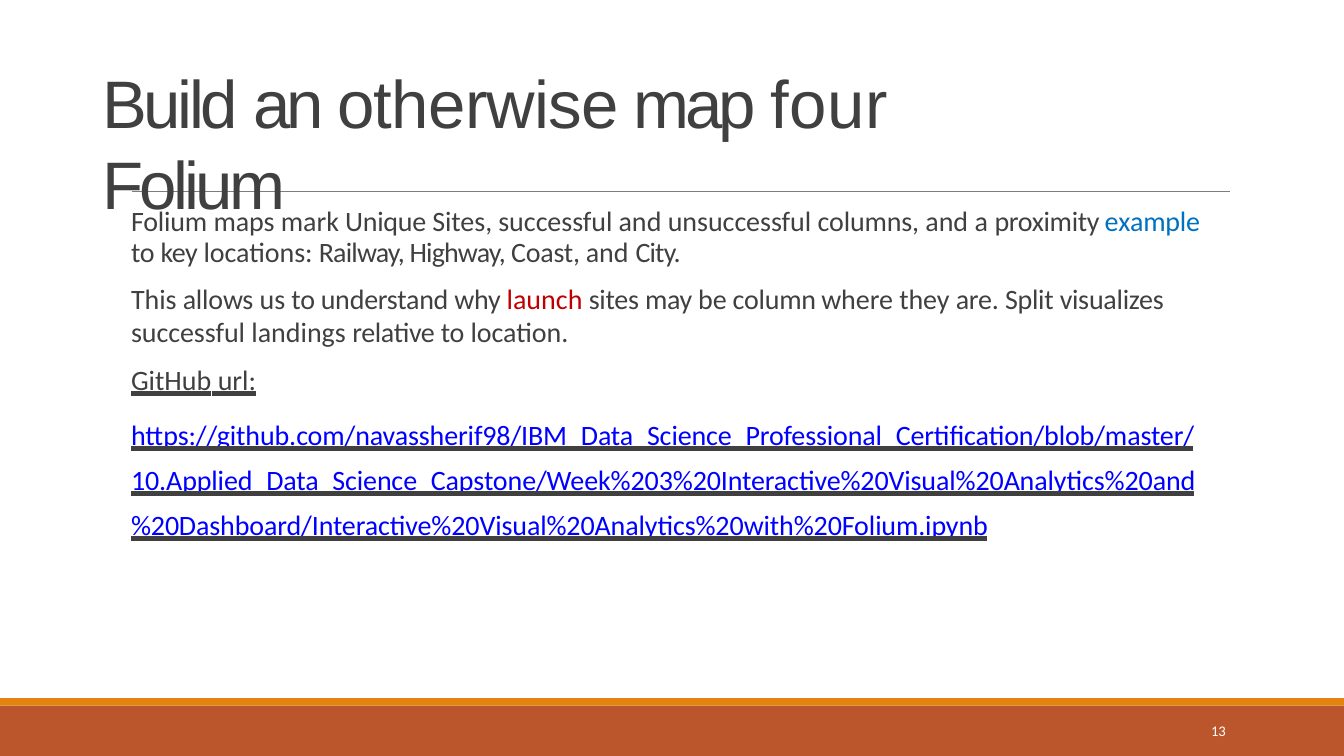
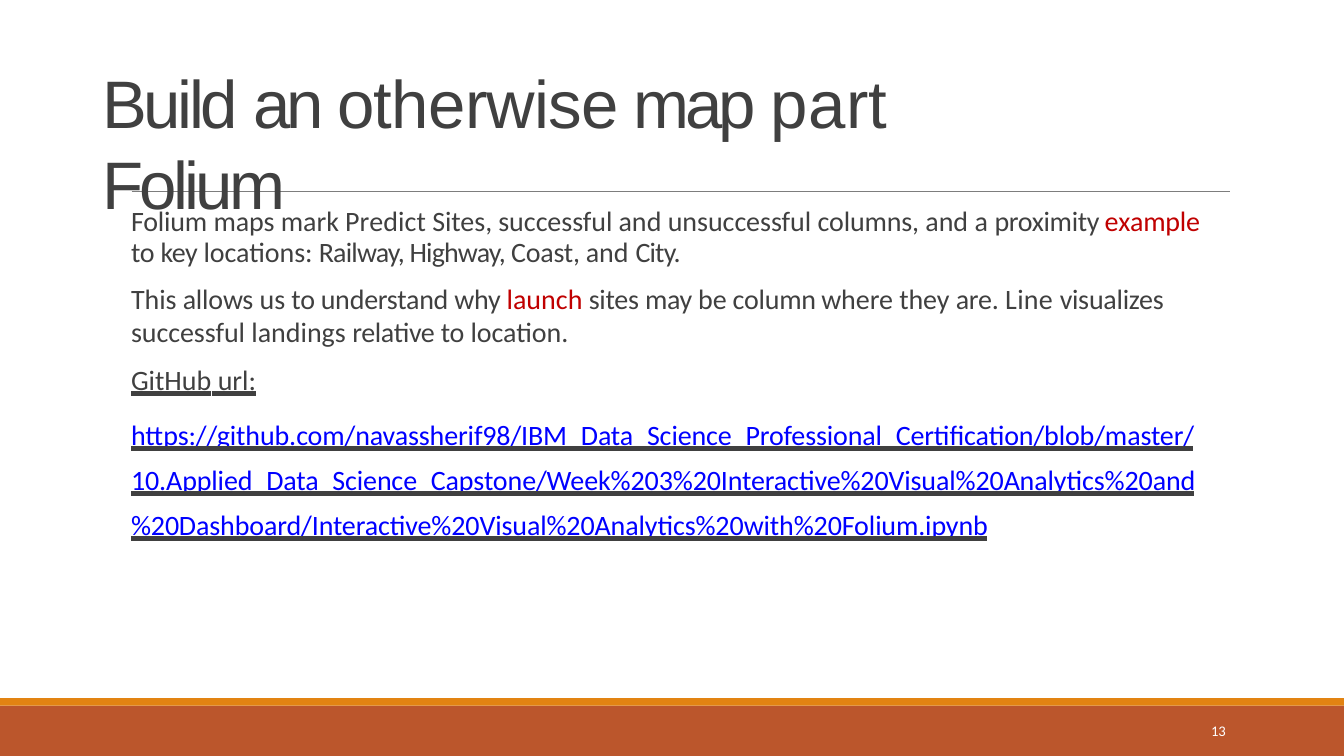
four: four -> part
Unique: Unique -> Predict
example colour: blue -> red
Split: Split -> Line
